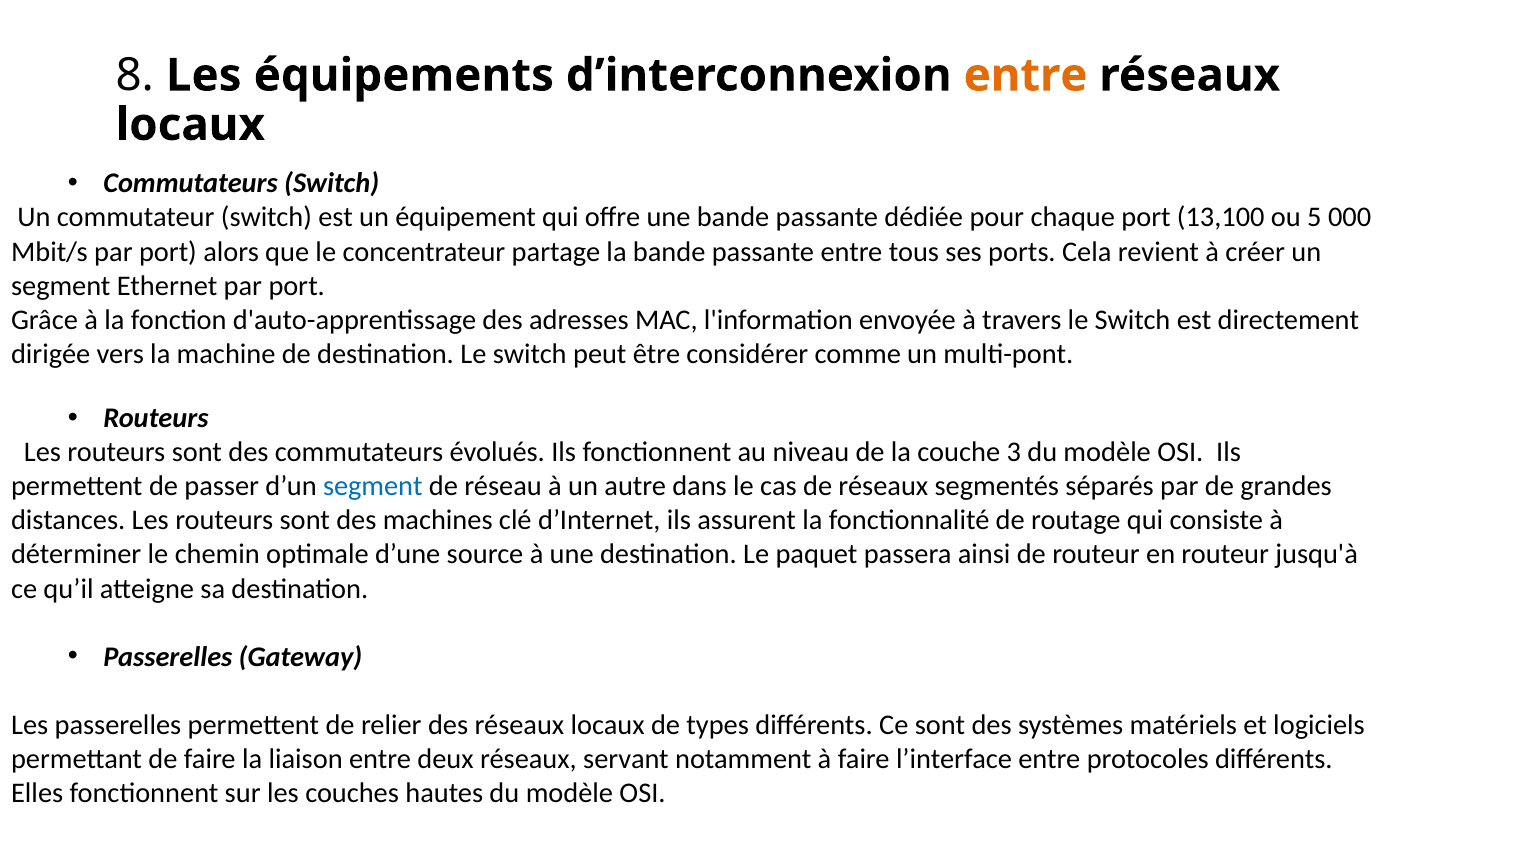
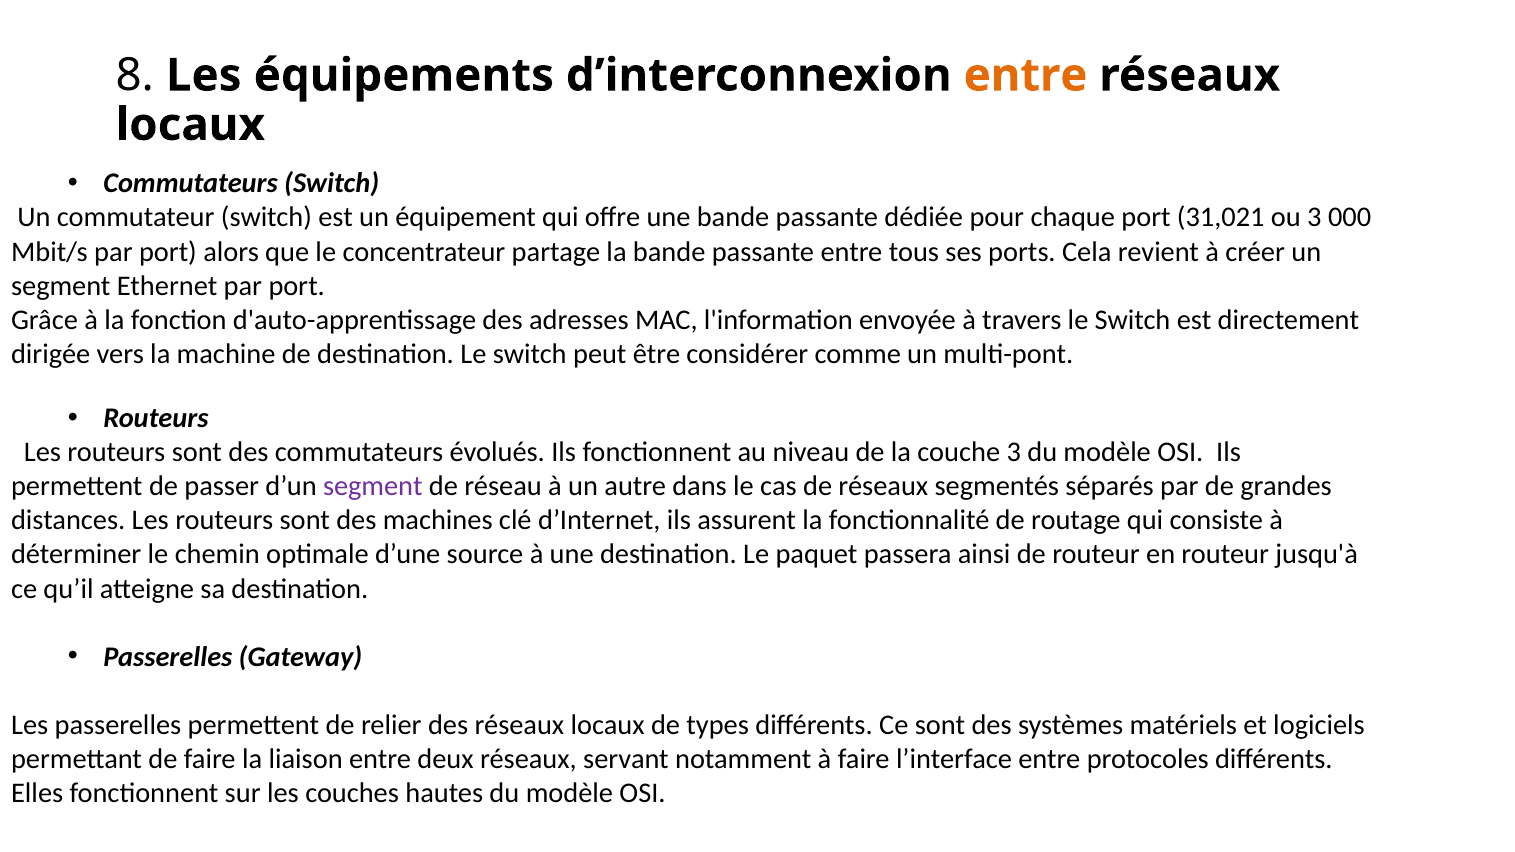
13,100: 13,100 -> 31,021
ou 5: 5 -> 3
segment at (373, 487) colour: blue -> purple
